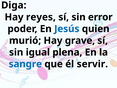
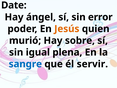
Diga: Diga -> Date
reyes: reyes -> ángel
Jesús colour: blue -> orange
grave: grave -> sobre
